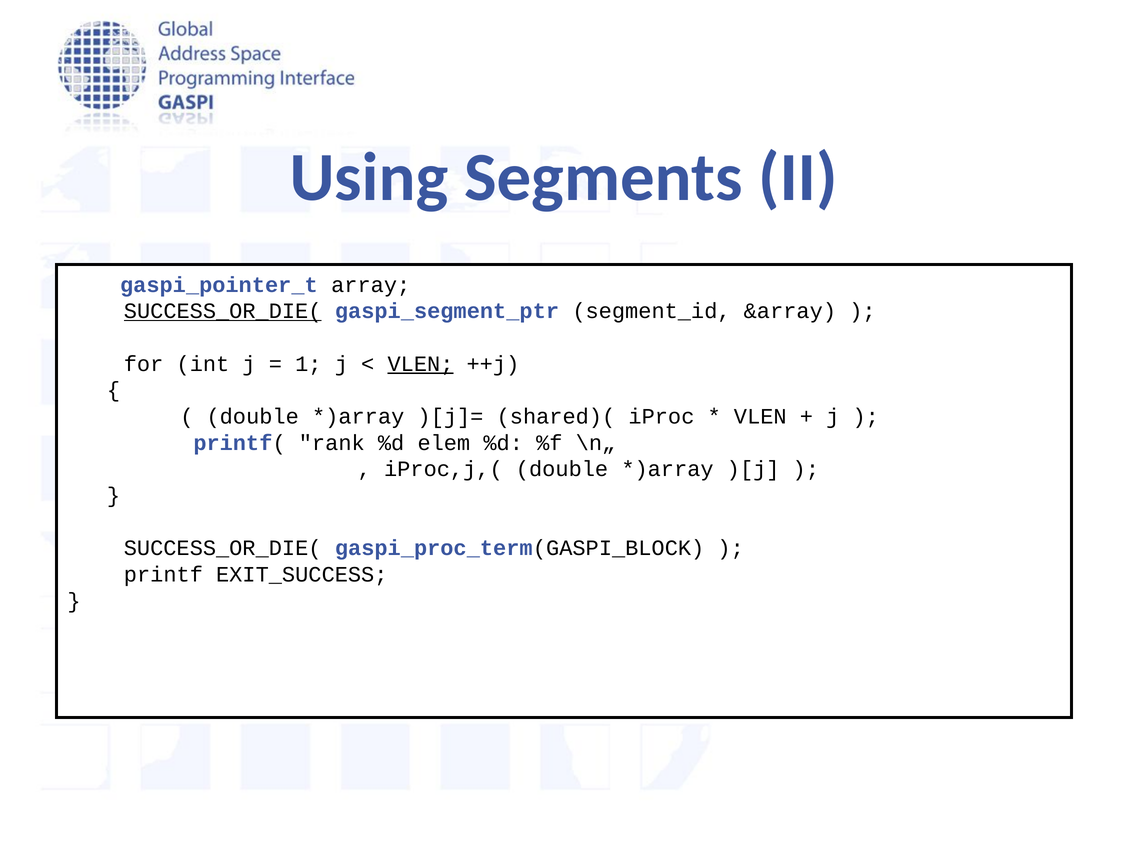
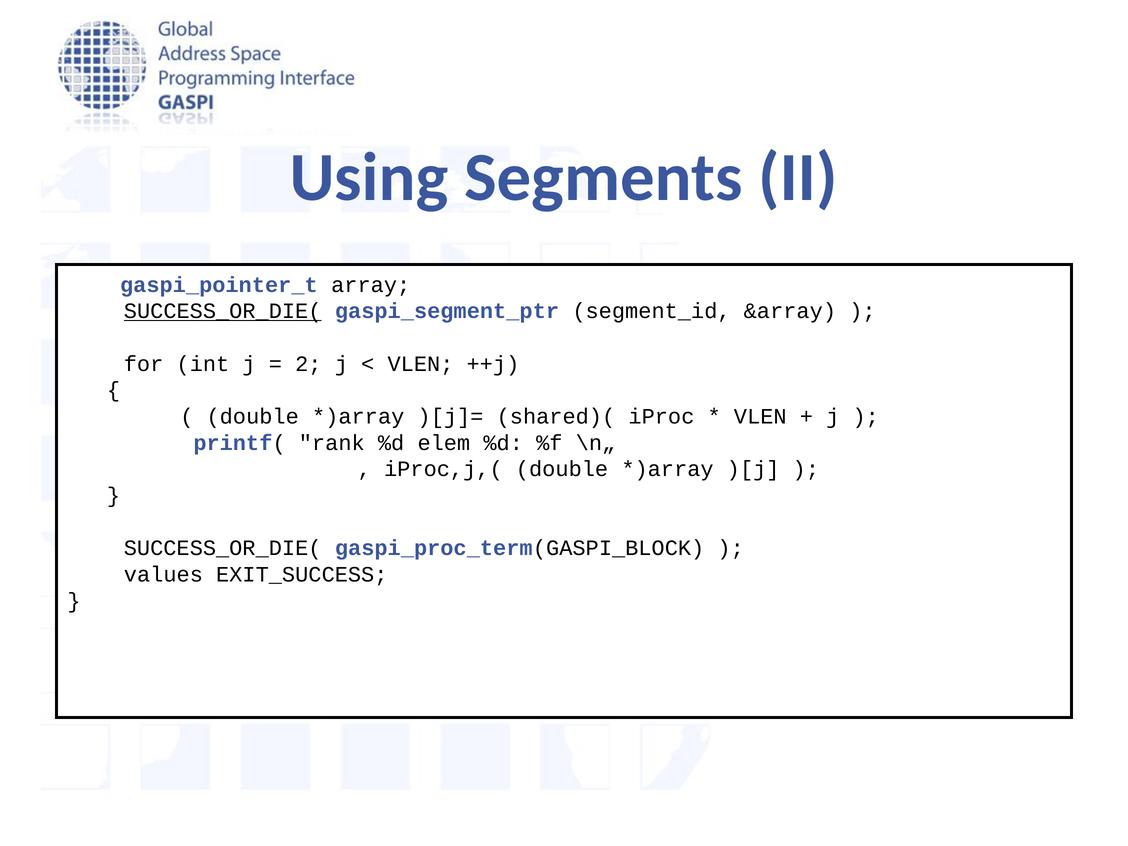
1: 1 -> 2
VLEN at (420, 364) underline: present -> none
printf: printf -> values
